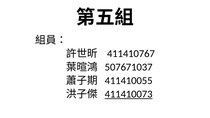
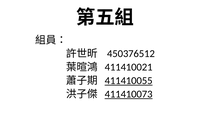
411410767: 411410767 -> 450376512
507671037: 507671037 -> 411410021
411410055 underline: none -> present
